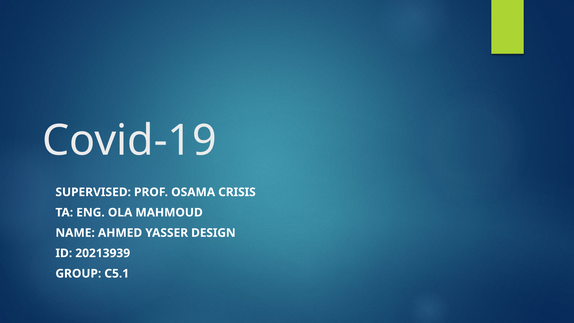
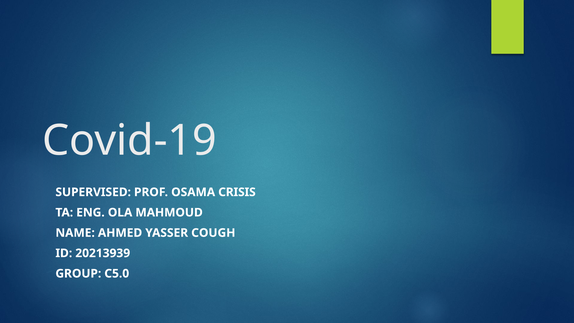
DESIGN: DESIGN -> COUGH
C5.1: C5.1 -> C5.0
